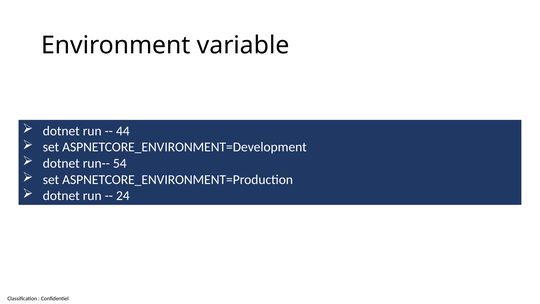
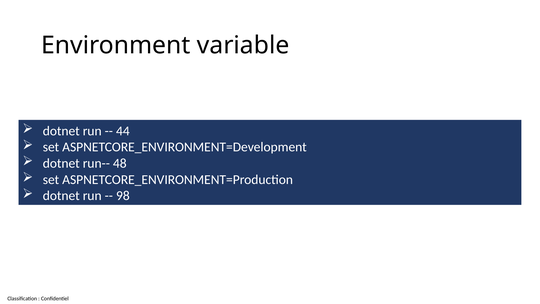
54: 54 -> 48
24: 24 -> 98
